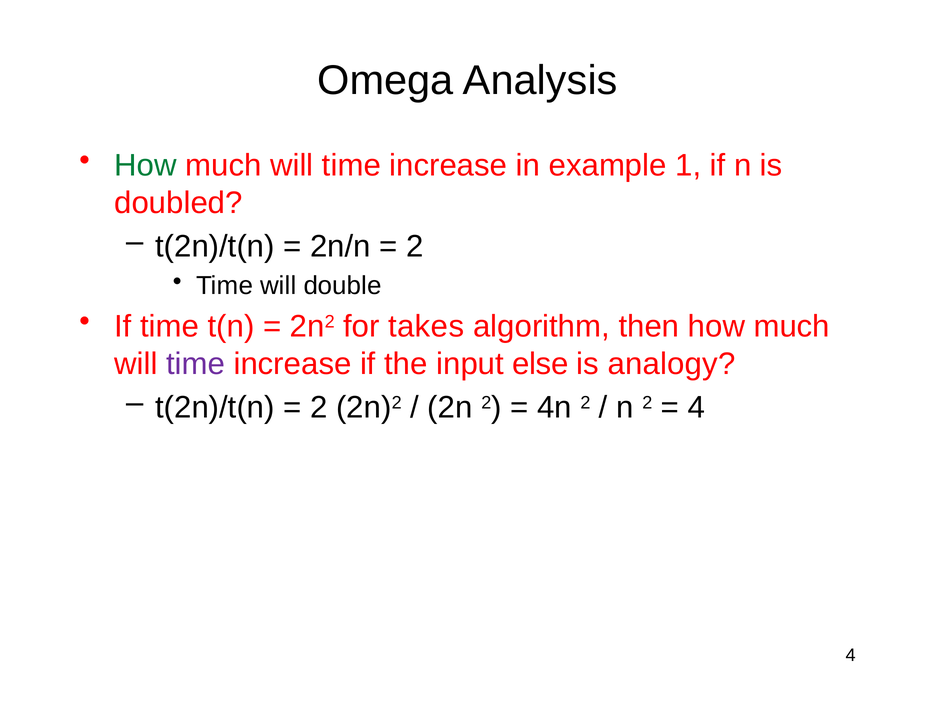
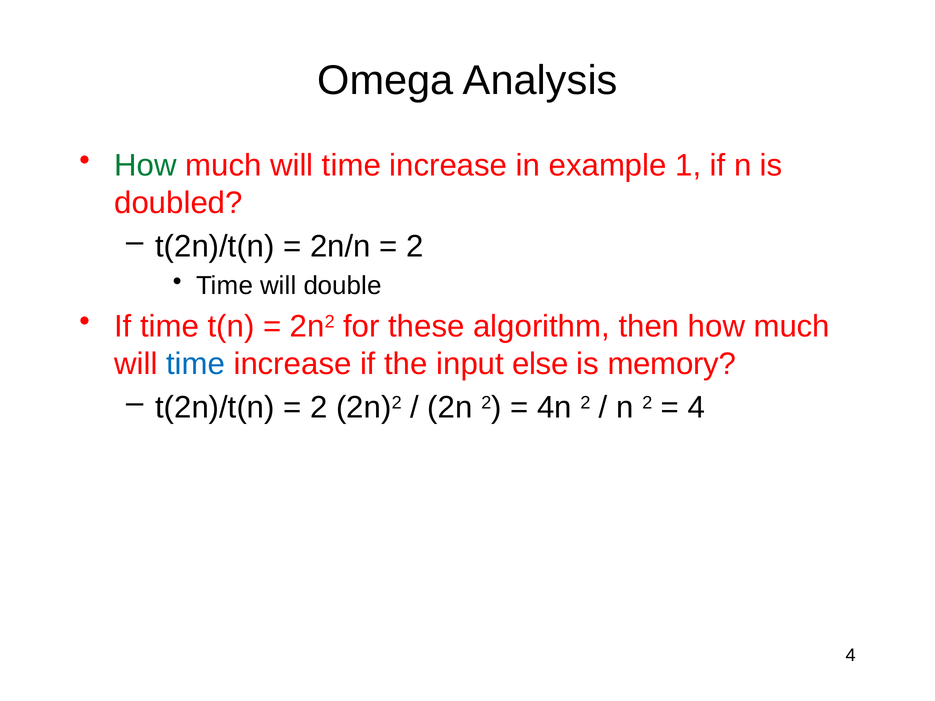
takes: takes -> these
time at (196, 364) colour: purple -> blue
analogy: analogy -> memory
